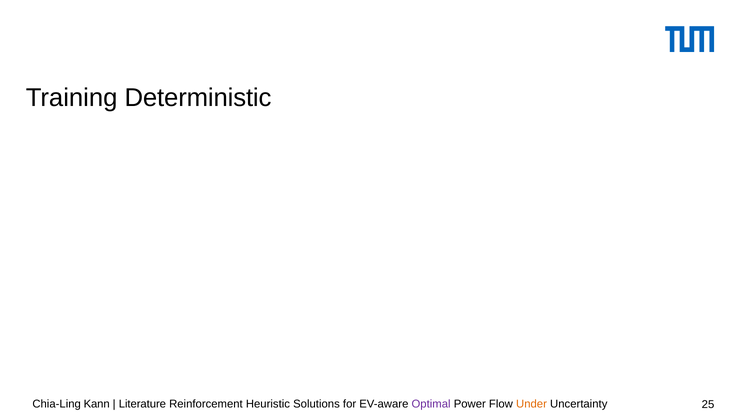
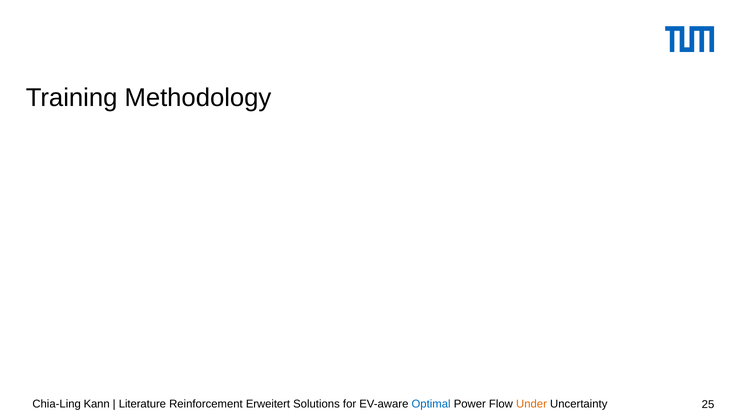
Deterministic: Deterministic -> Methodology
Heuristic: Heuristic -> Erweitert
Optimal colour: purple -> blue
